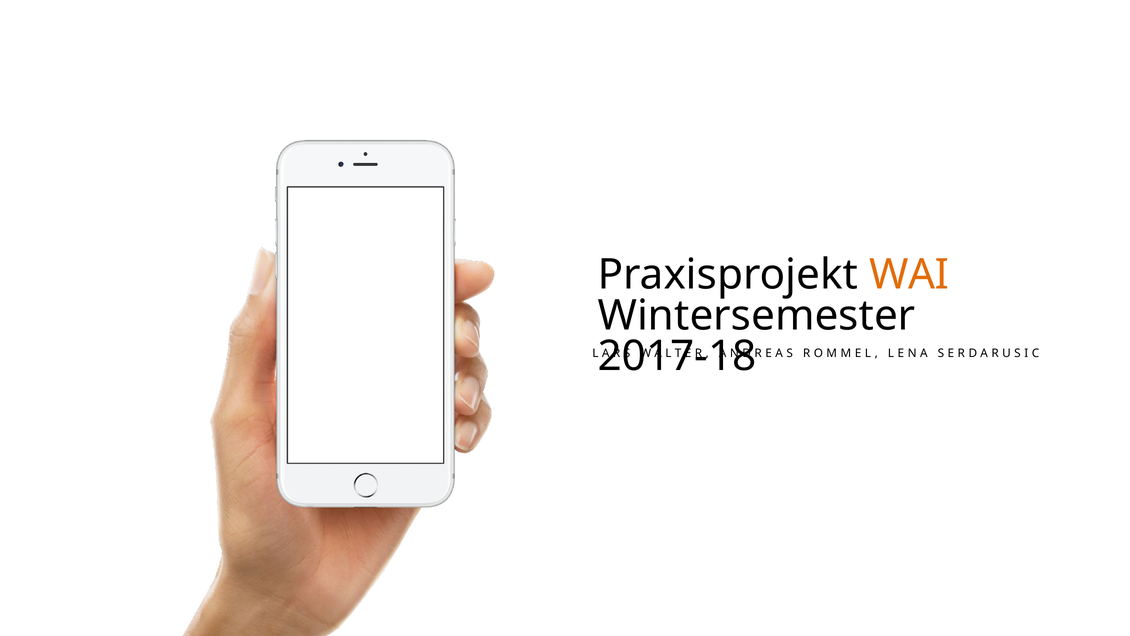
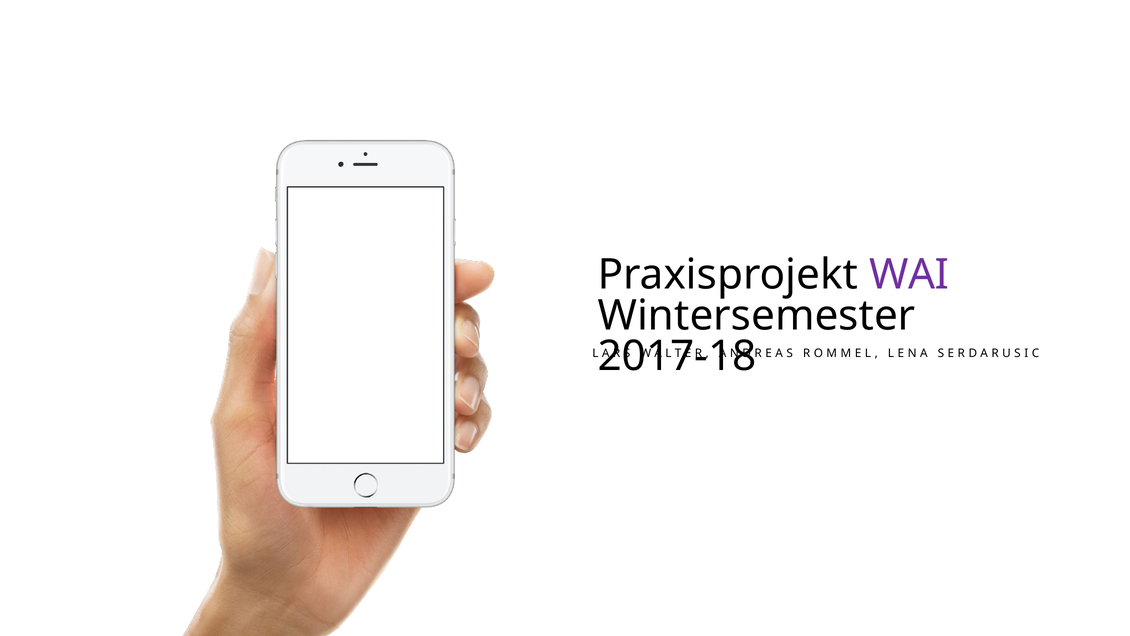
WAI colour: orange -> purple
